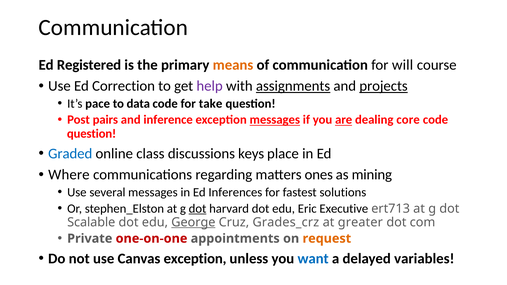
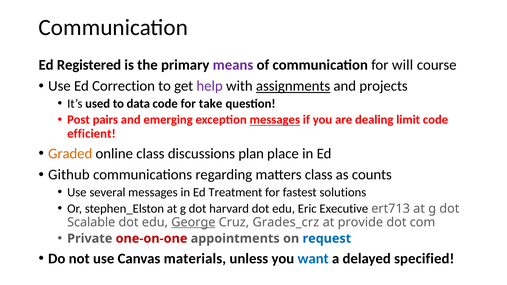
means colour: orange -> purple
projects underline: present -> none
pace: pace -> used
inference: inference -> emerging
are underline: present -> none
core: core -> limit
question at (92, 134): question -> efficient
Graded colour: blue -> orange
keys: keys -> plan
Where: Where -> Github
matters ones: ones -> class
mining: mining -> counts
Inferences: Inferences -> Treatment
dot at (198, 209) underline: present -> none
greater: greater -> provide
request colour: orange -> blue
Canvas exception: exception -> materials
variables: variables -> specified
